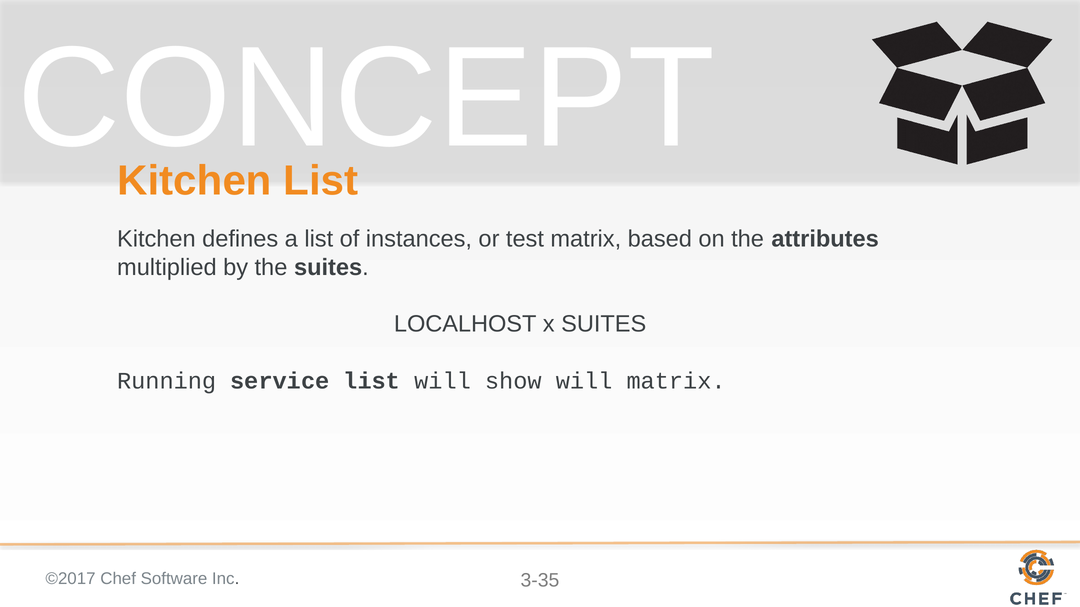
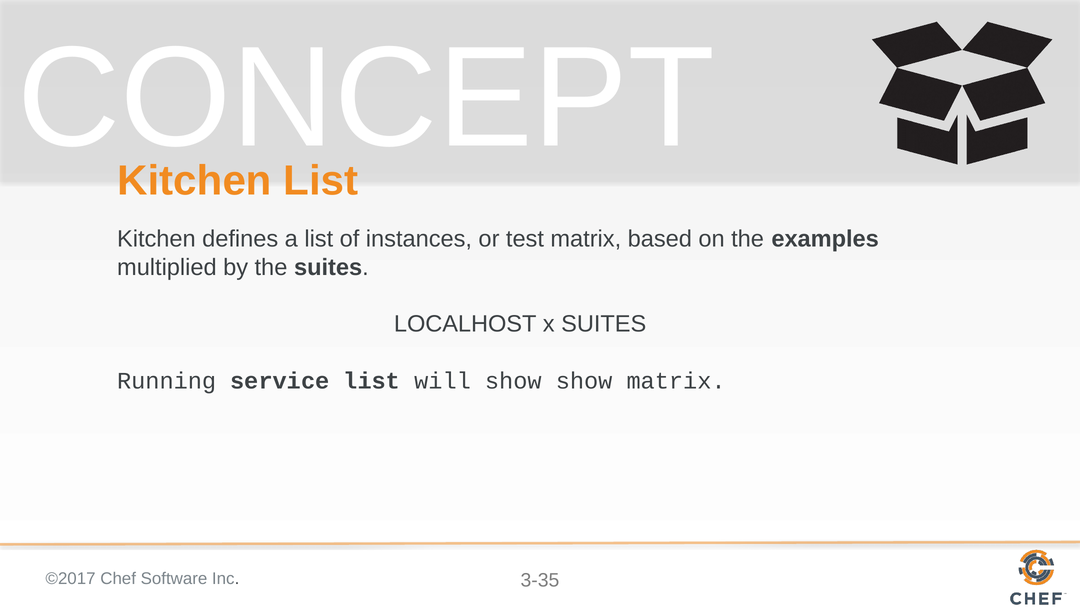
attributes: attributes -> examples
show will: will -> show
